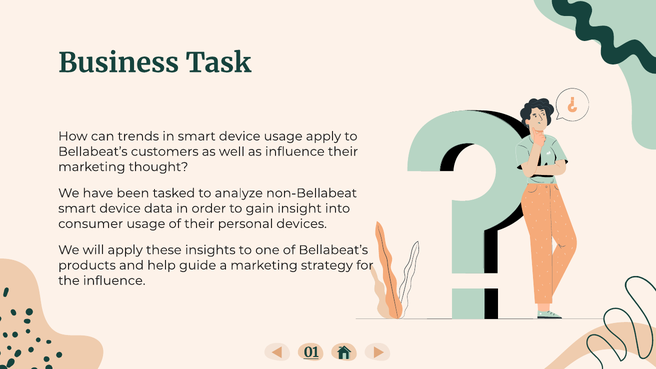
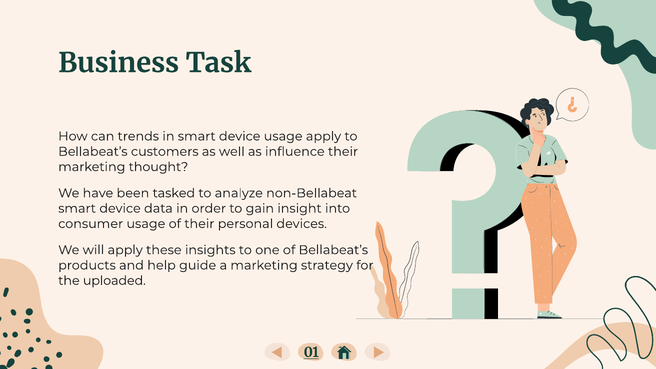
the influence: influence -> uploaded
